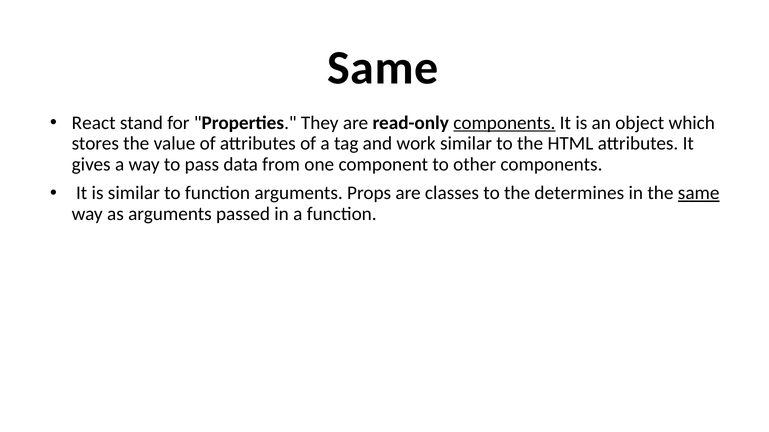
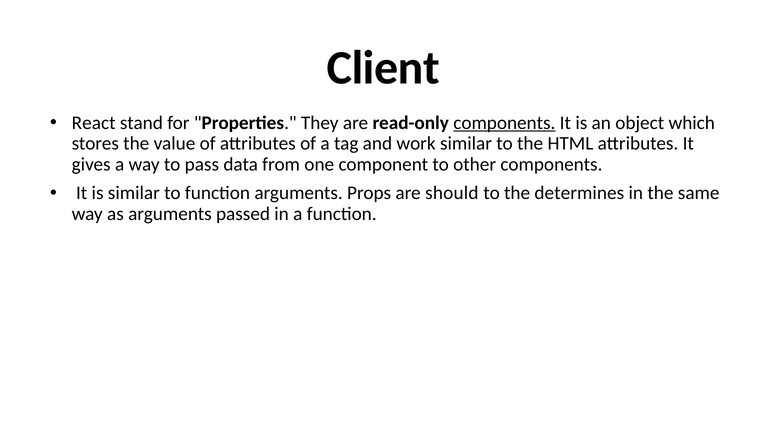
Same at (383, 68): Same -> Client
classes: classes -> should
same at (699, 193) underline: present -> none
